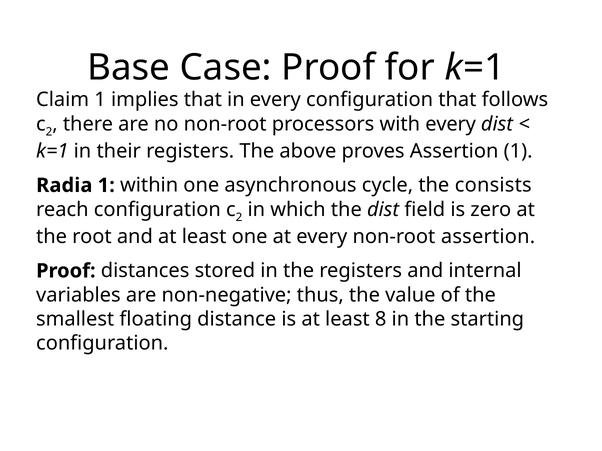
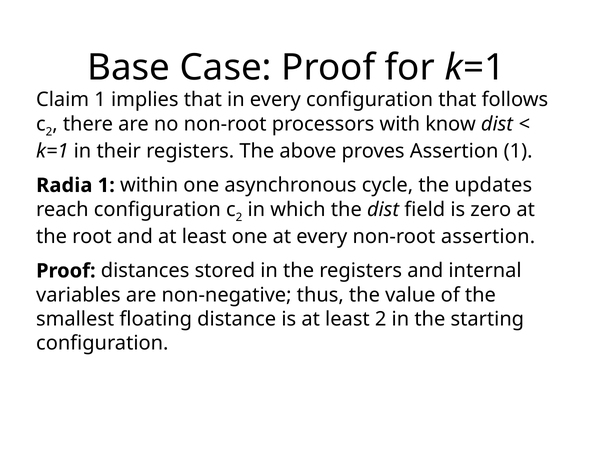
with every: every -> know
consists: consists -> updates
least 8: 8 -> 2
